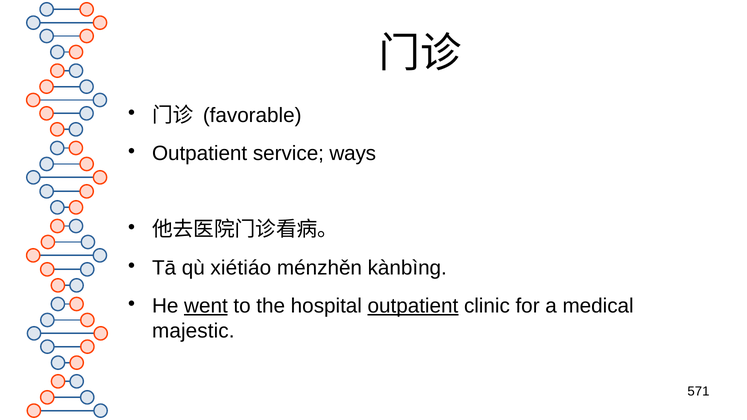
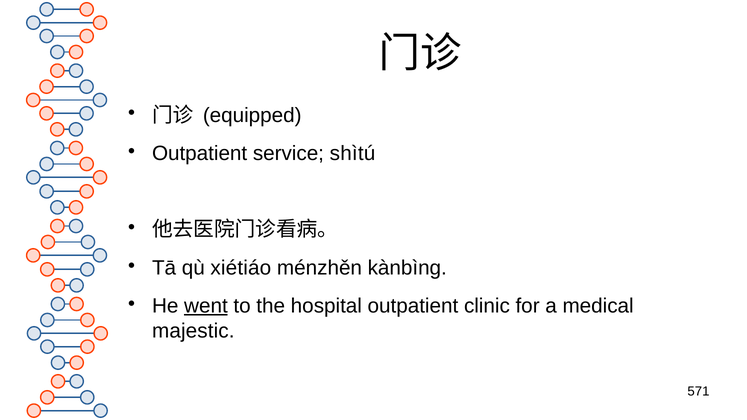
favorable: favorable -> equipped
ways: ways -> shìtú
outpatient at (413, 306) underline: present -> none
